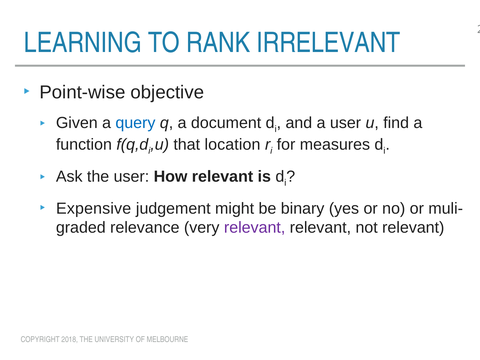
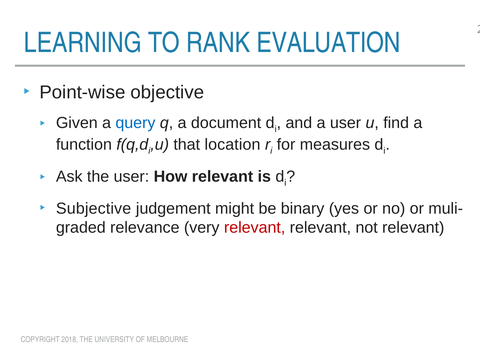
IRRELEVANT: IRRELEVANT -> EVALUATION
Expensive: Expensive -> Subjective
relevant at (255, 228) colour: purple -> red
